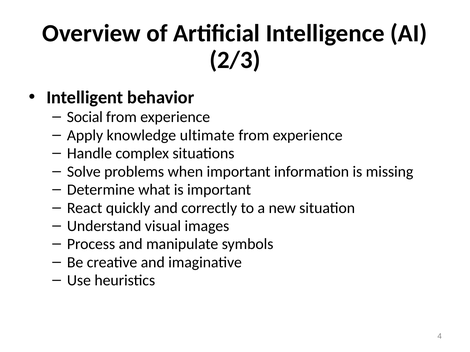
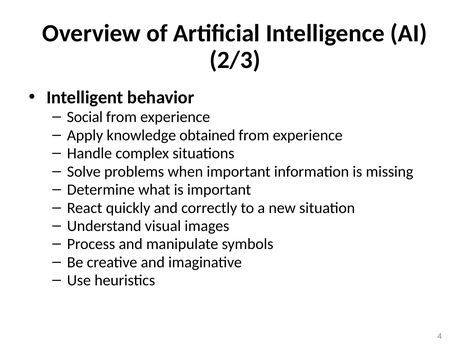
ultimate: ultimate -> obtained
